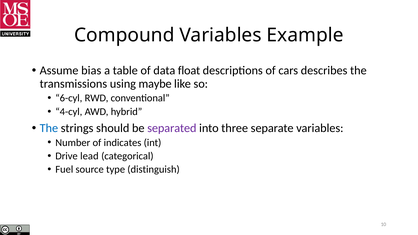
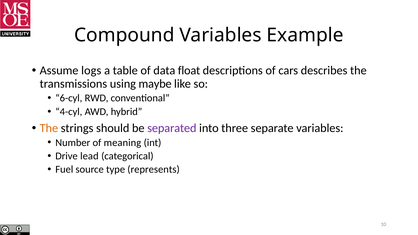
bias: bias -> logs
The at (49, 128) colour: blue -> orange
indicates: indicates -> meaning
distinguish: distinguish -> represents
